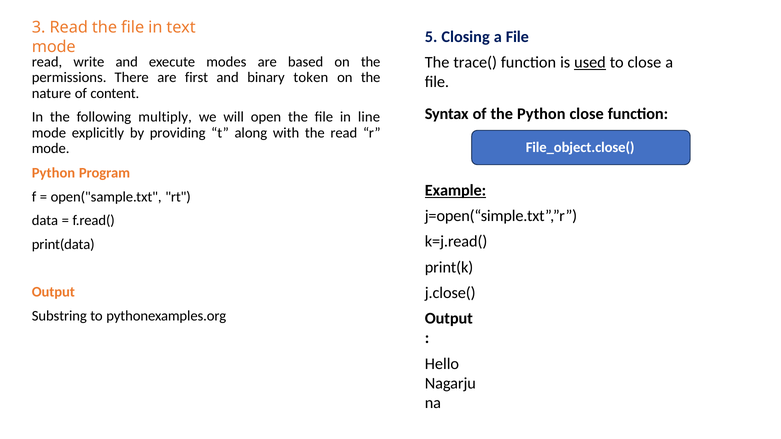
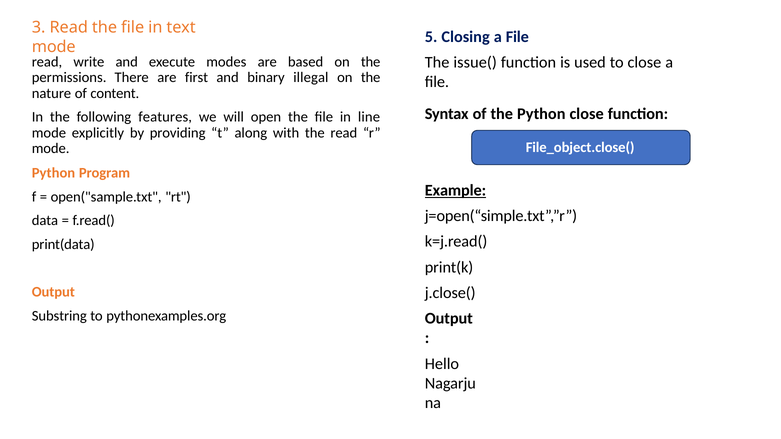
trace(: trace( -> issue(
used underline: present -> none
token: token -> illegal
multiply: multiply -> features
